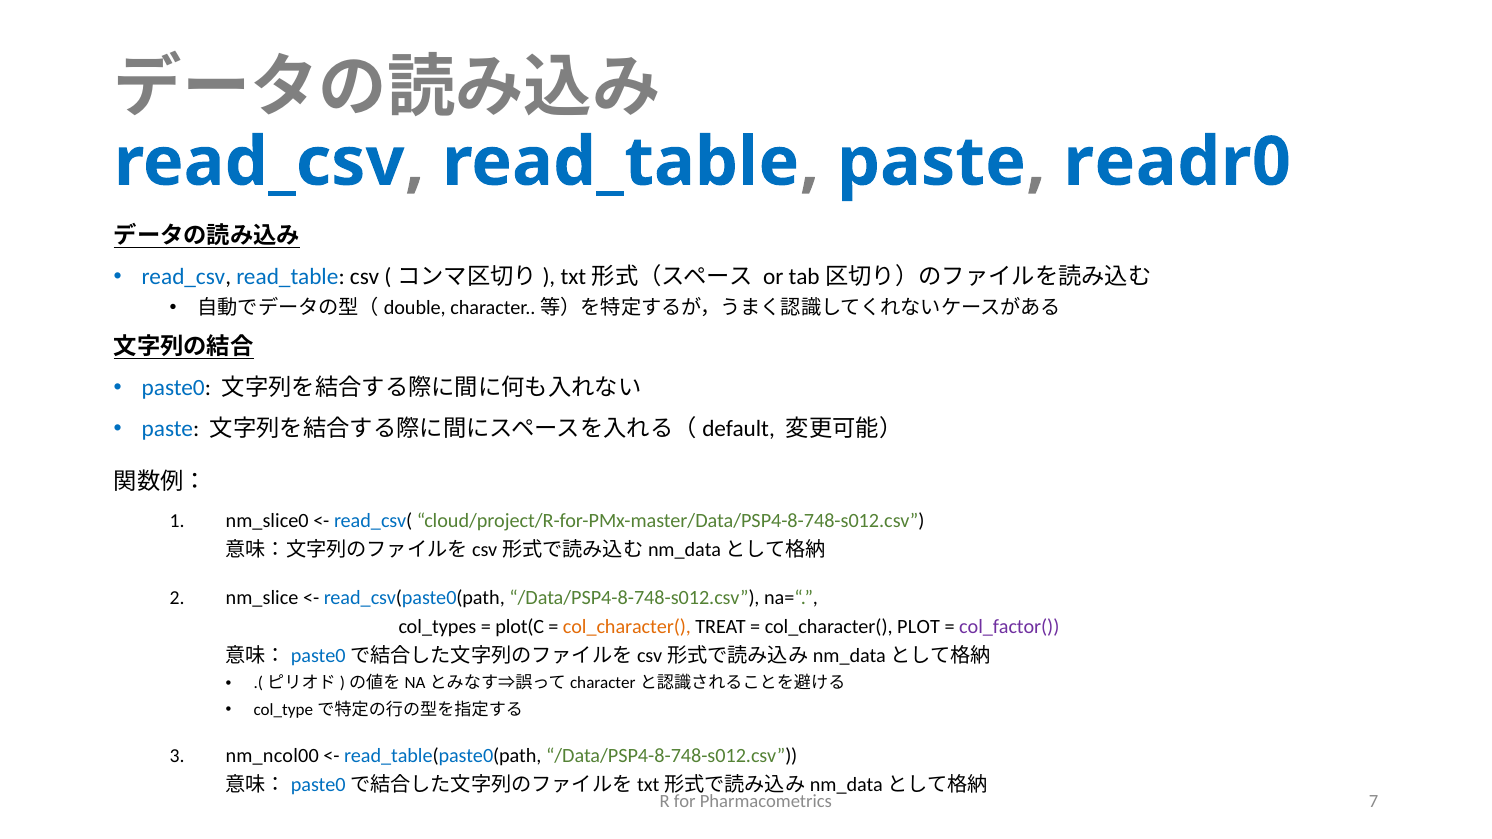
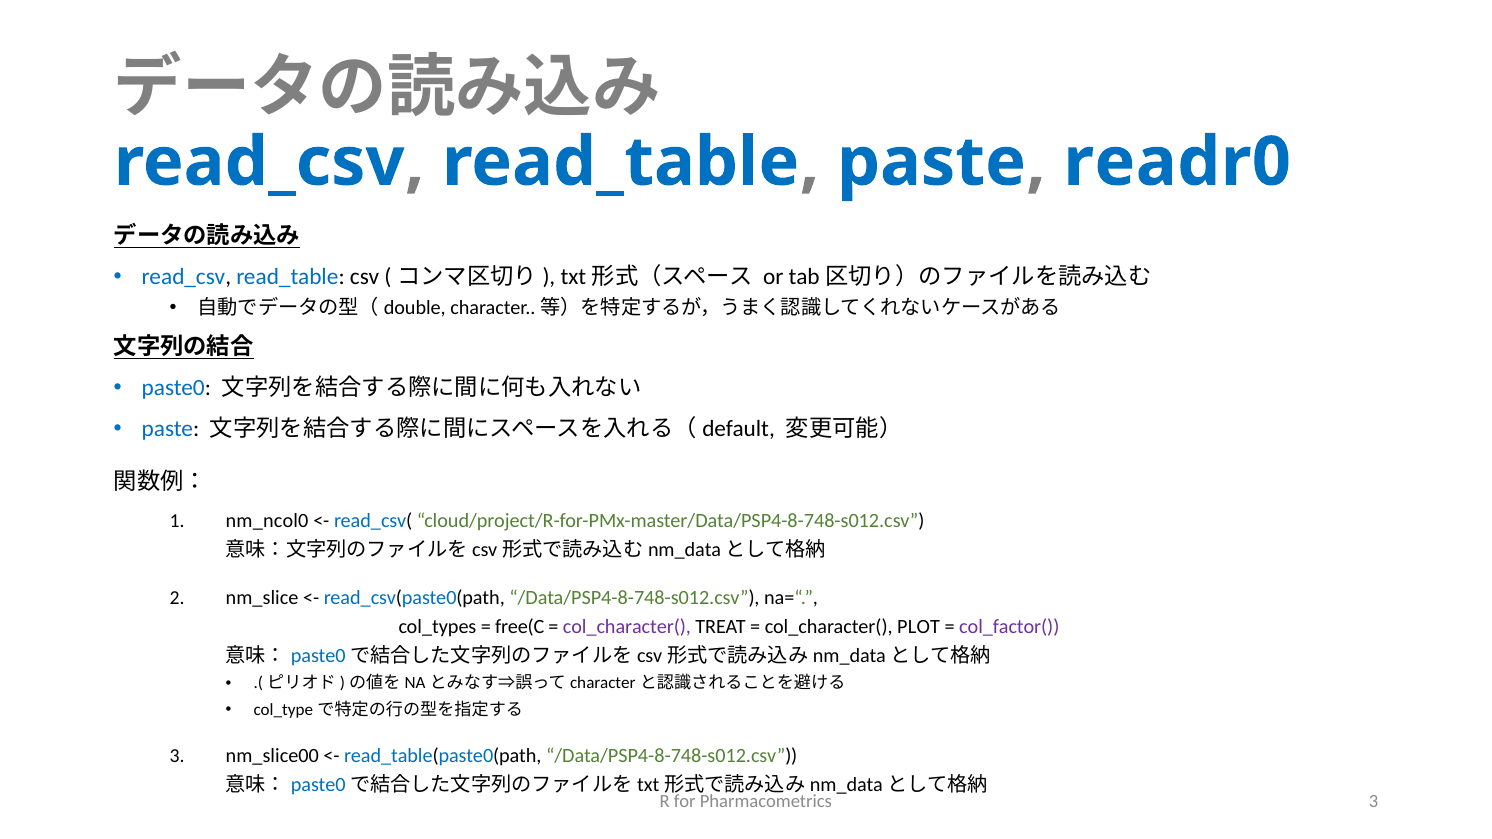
nm_slice0: nm_slice0 -> nm_ncol0
plot(C: plot(C -> free(C
col_character( at (627, 627) colour: orange -> purple
nm_ncol00: nm_ncol00 -> nm_slice00
Pharmacometrics 7: 7 -> 3
